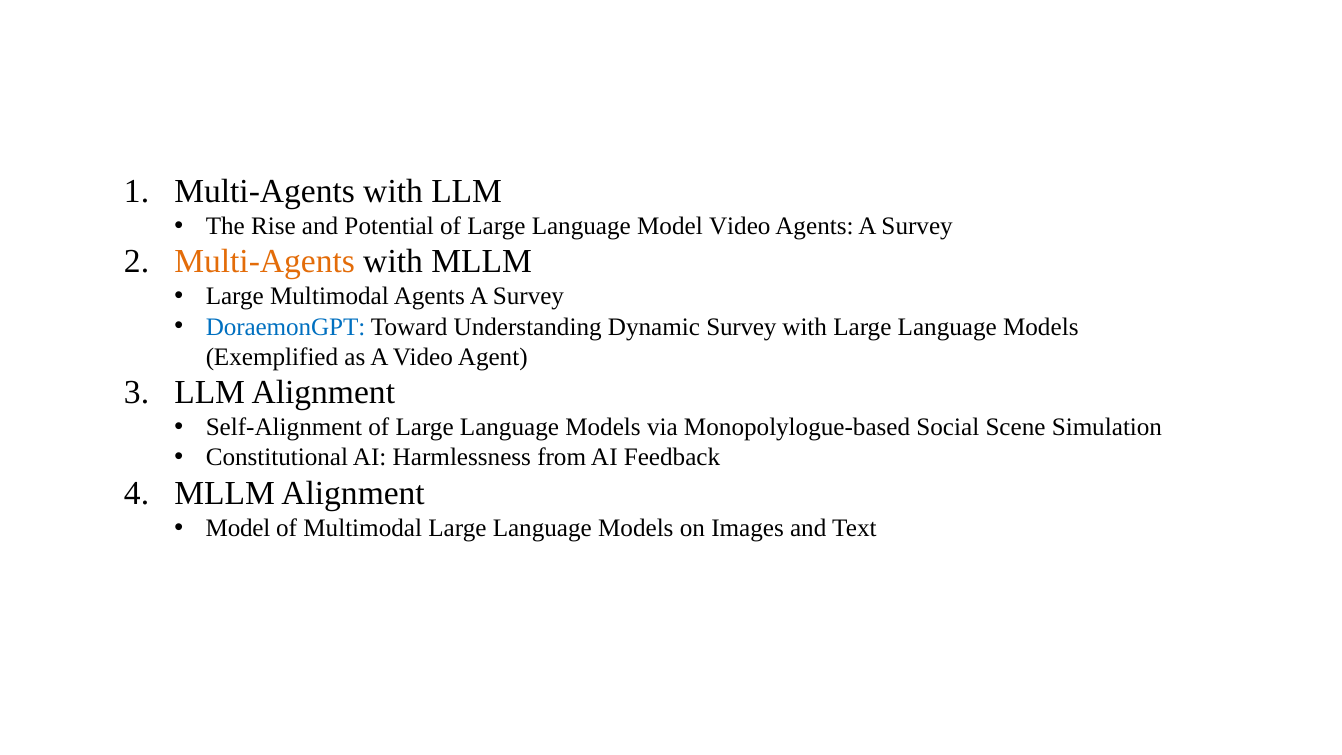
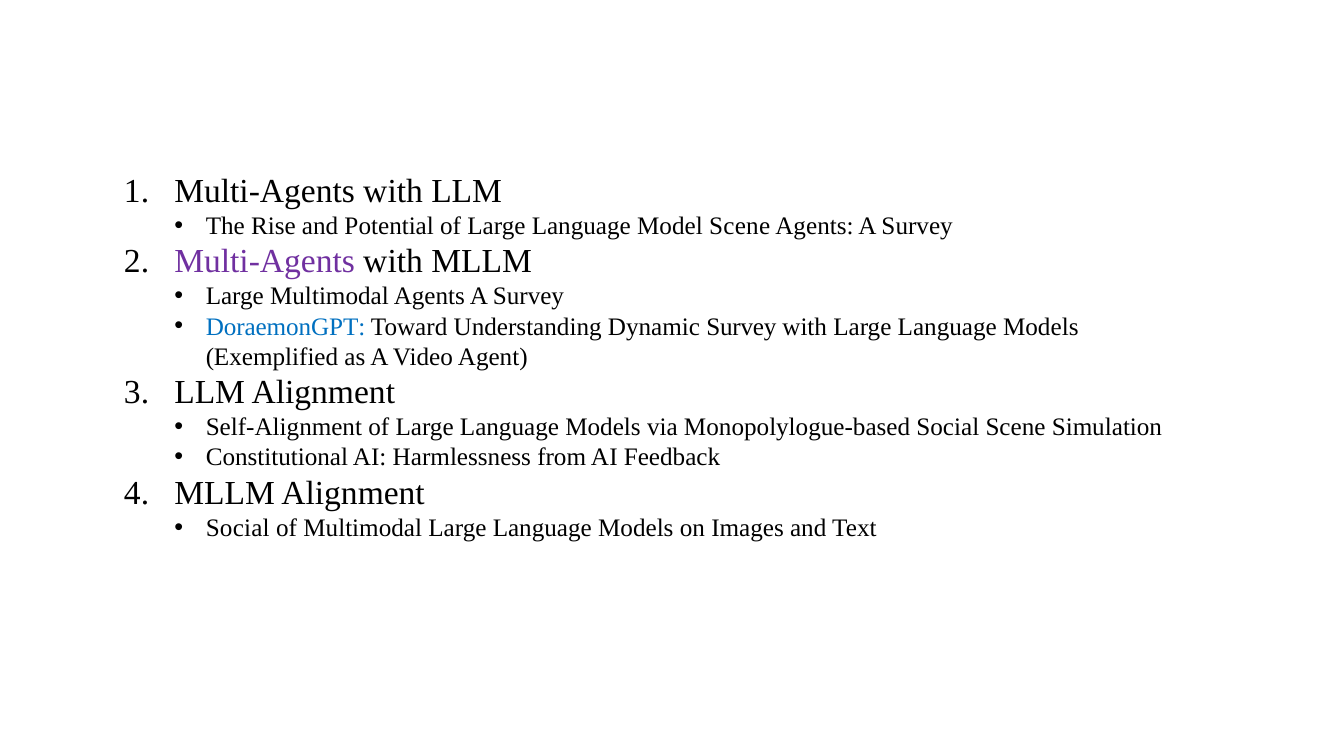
Model Video: Video -> Scene
Multi-Agents at (265, 262) colour: orange -> purple
Model at (238, 528): Model -> Social
